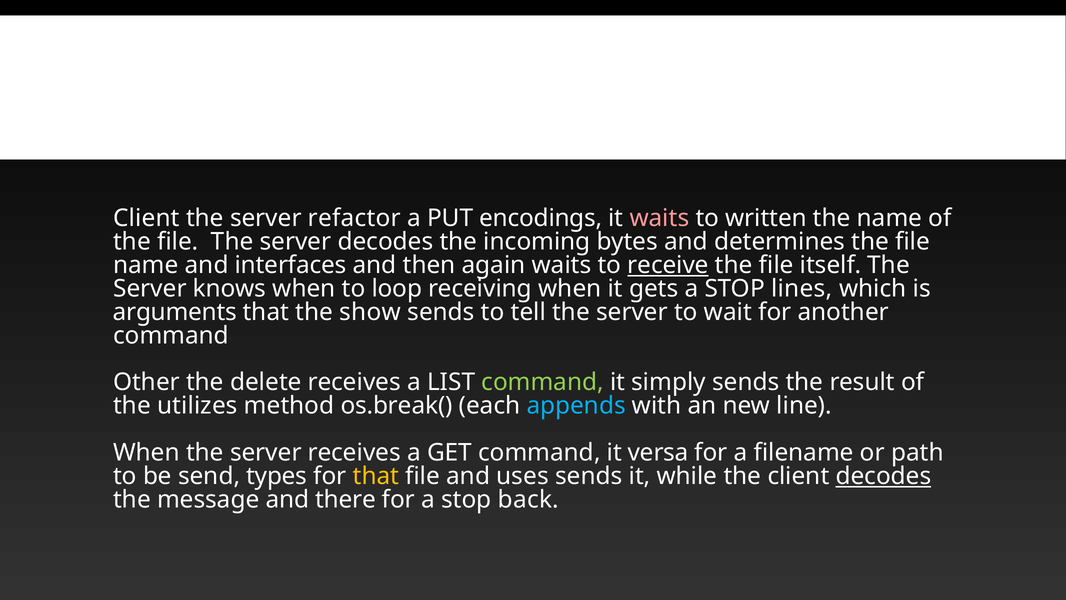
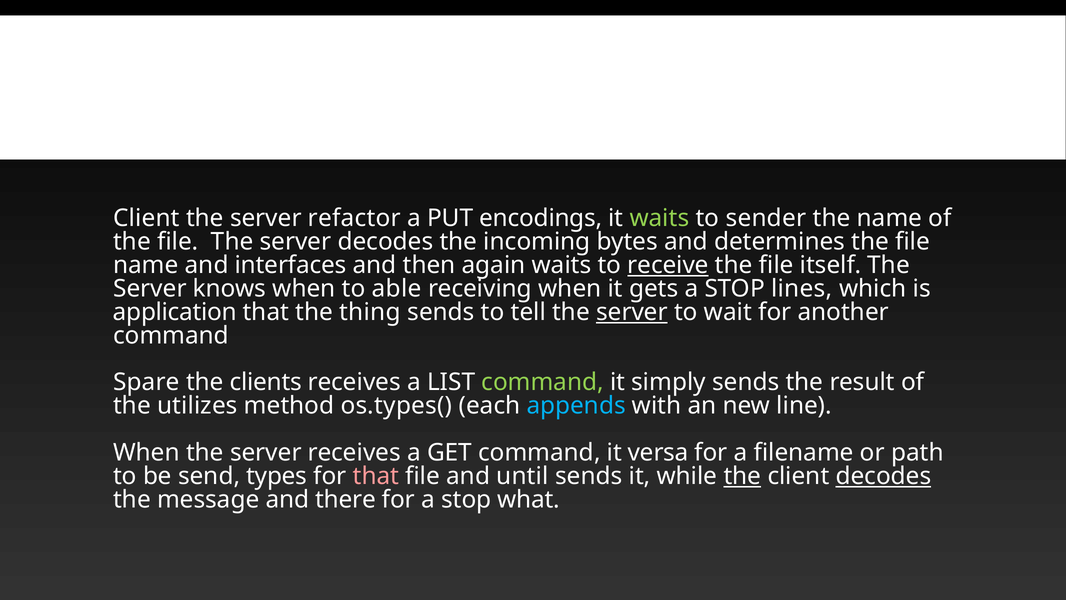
waits at (659, 218) colour: pink -> light green
written: written -> sender
loop: loop -> able
arguments: arguments -> application
show: show -> thing
server at (632, 312) underline: none -> present
Other: Other -> Spare
delete: delete -> clients
os.break(: os.break( -> os.types(
that at (376, 476) colour: yellow -> pink
uses: uses -> until
the at (742, 476) underline: none -> present
back: back -> what
